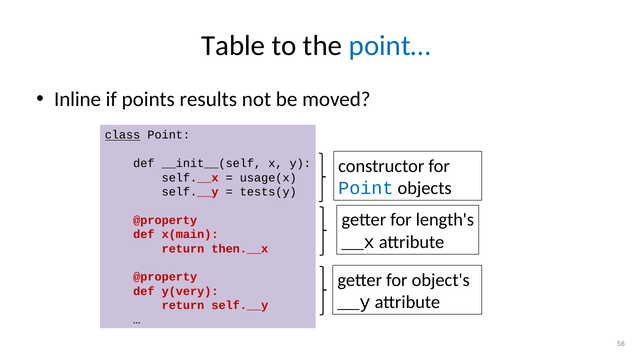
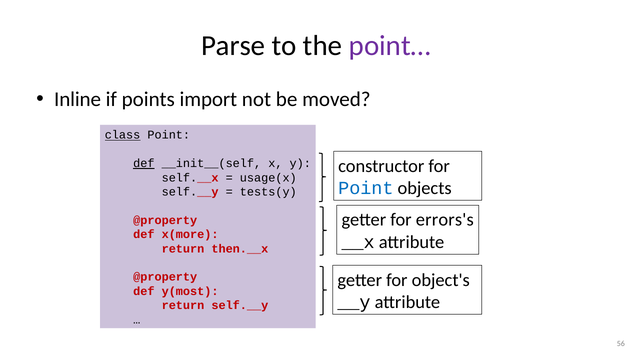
Table: Table -> Parse
point… colour: blue -> purple
results: results -> import
def at (144, 164) underline: none -> present
length's: length's -> errors's
x(main: x(main -> x(more
y(very: y(very -> y(most
